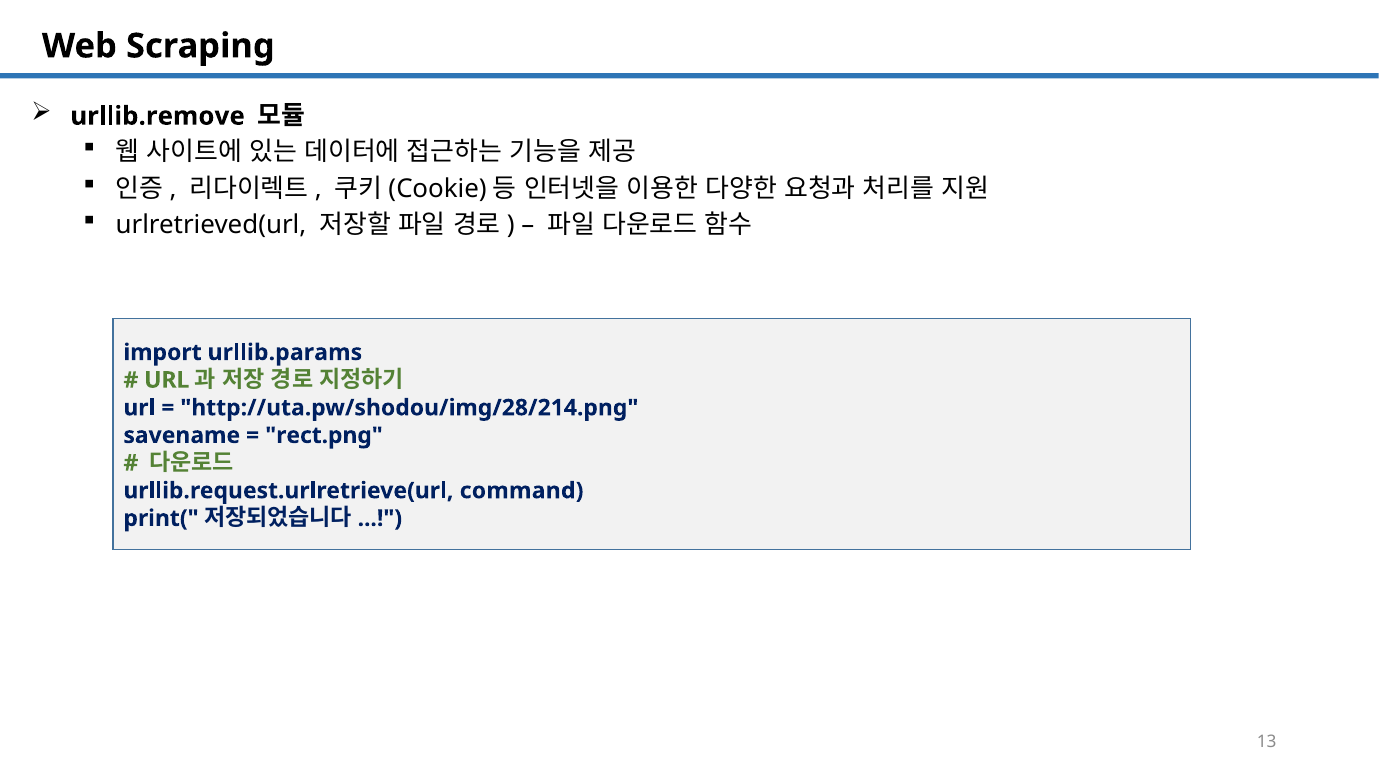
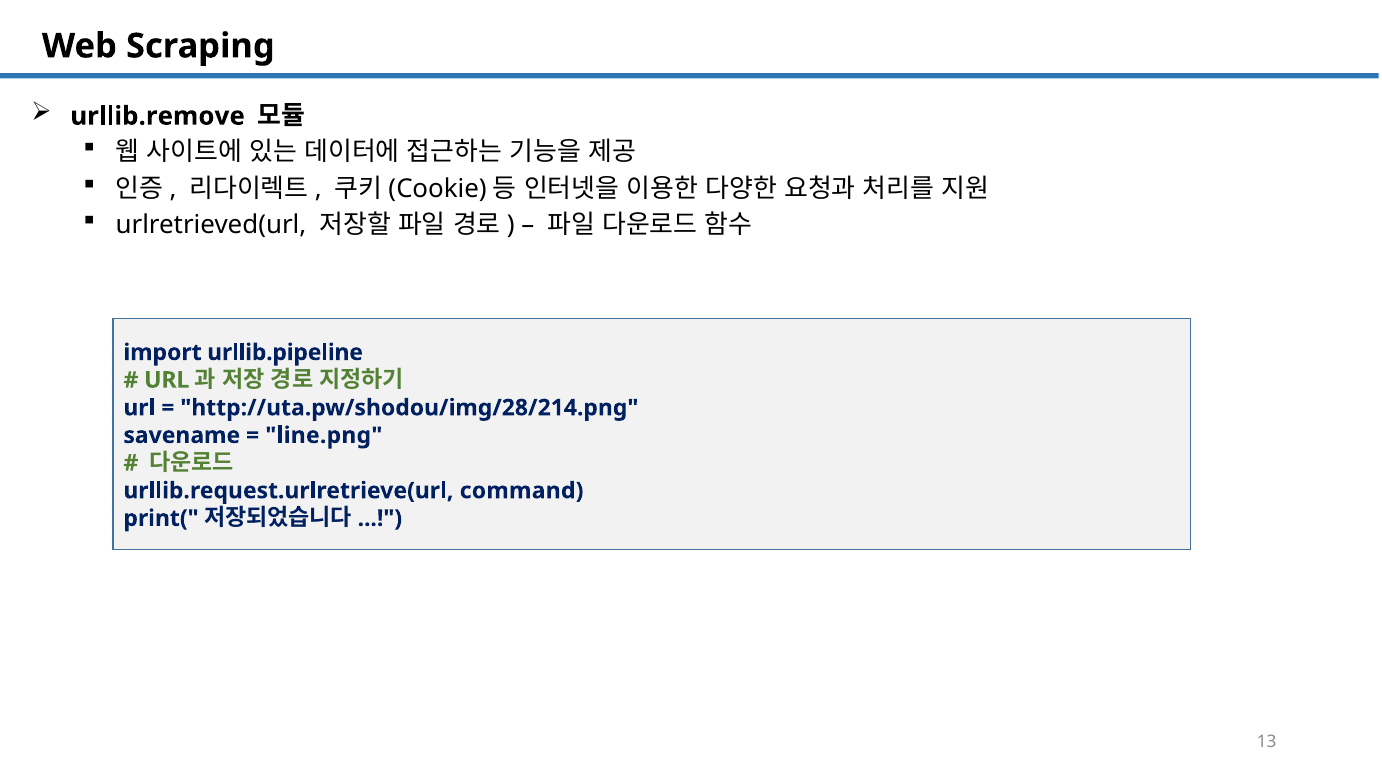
urllib.params: urllib.params -> urllib.pipeline
rect.png: rect.png -> line.png
